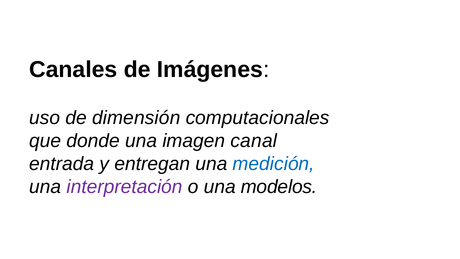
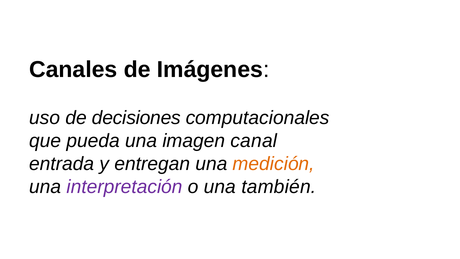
dimensión: dimensión -> decisiones
donde: donde -> pueda
medición colour: blue -> orange
modelos: modelos -> también
